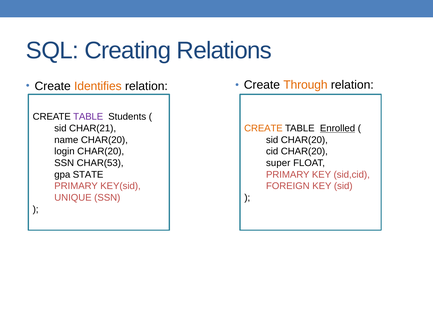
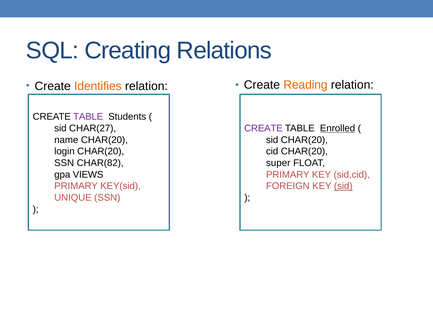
Through: Through -> Reading
CHAR(21: CHAR(21 -> CHAR(27
CREATE at (263, 128) colour: orange -> purple
CHAR(53: CHAR(53 -> CHAR(82
STATE: STATE -> VIEWS
sid at (343, 186) underline: none -> present
